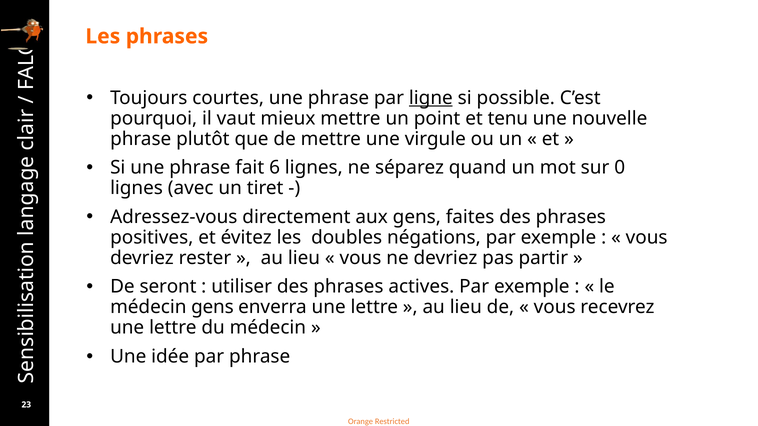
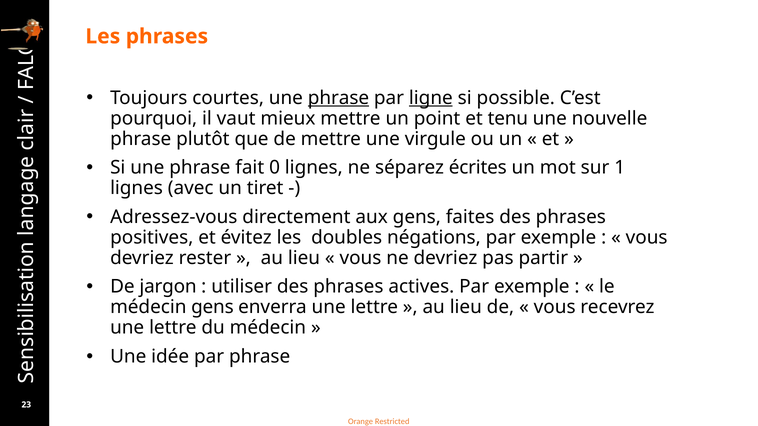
phrase at (338, 98) underline: none -> present
6: 6 -> 0
quand: quand -> écrites
0: 0 -> 1
seront: seront -> jargon
